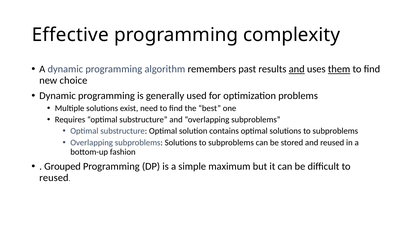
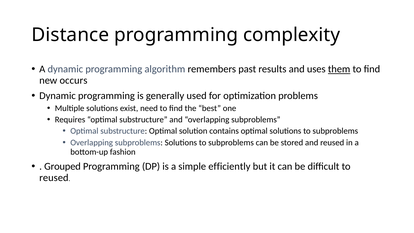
Effective: Effective -> Distance
and at (297, 69) underline: present -> none
choice: choice -> occurs
maximum: maximum -> efficiently
